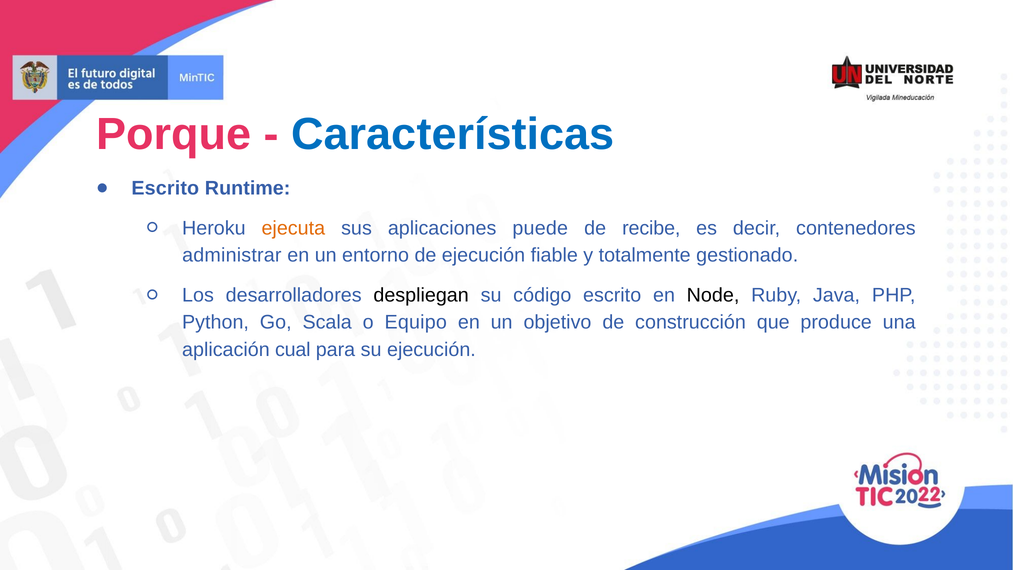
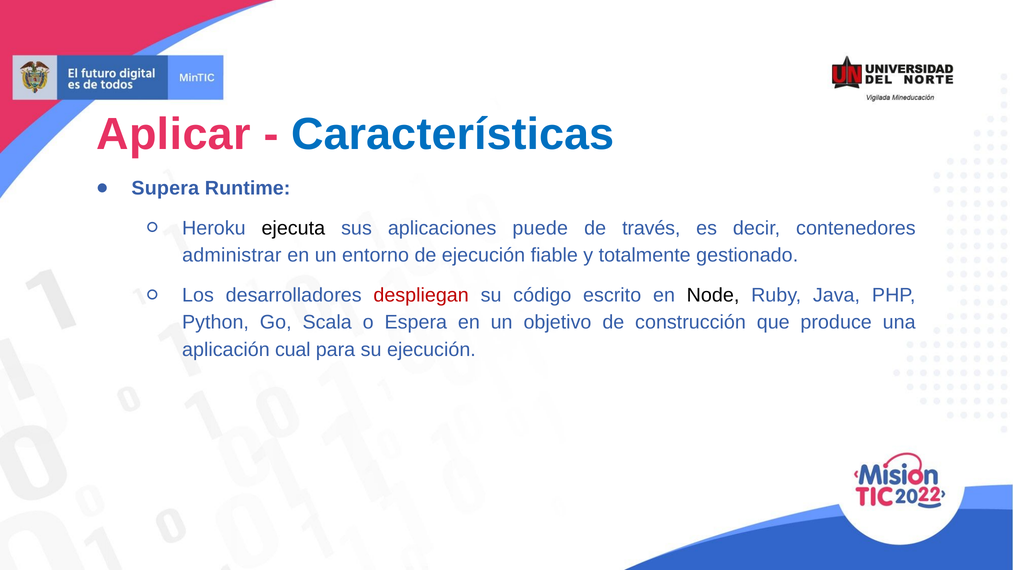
Porque: Porque -> Aplicar
Escrito at (165, 188): Escrito -> Supera
ejecuta colour: orange -> black
recibe: recibe -> través
despliegan colour: black -> red
Equipo: Equipo -> Espera
